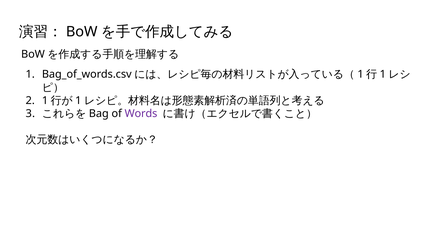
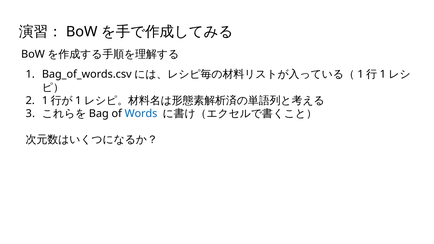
Words colour: purple -> blue
